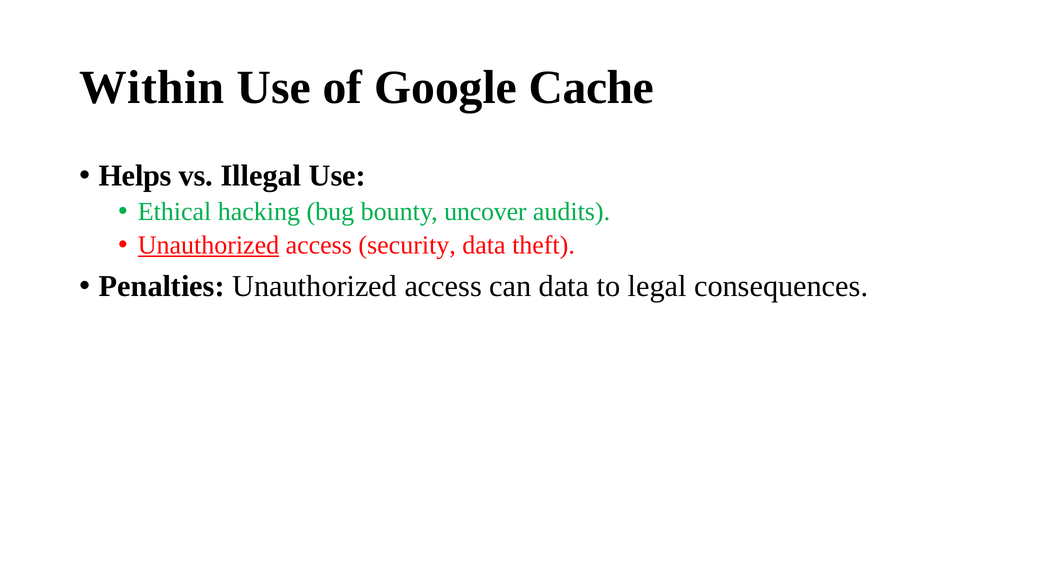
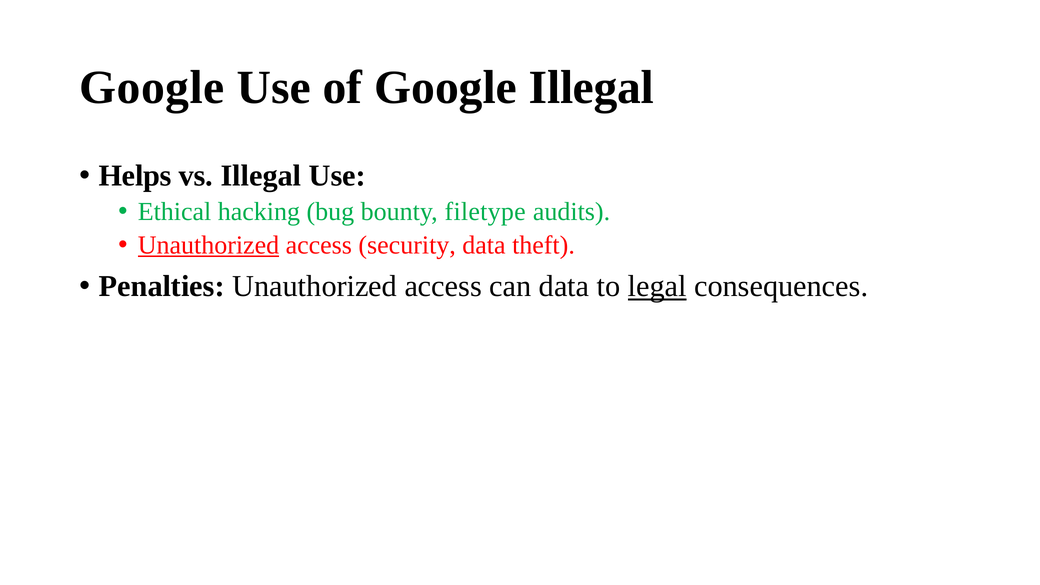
Within at (152, 87): Within -> Google
Google Cache: Cache -> Illegal
uncover: uncover -> filetype
legal underline: none -> present
